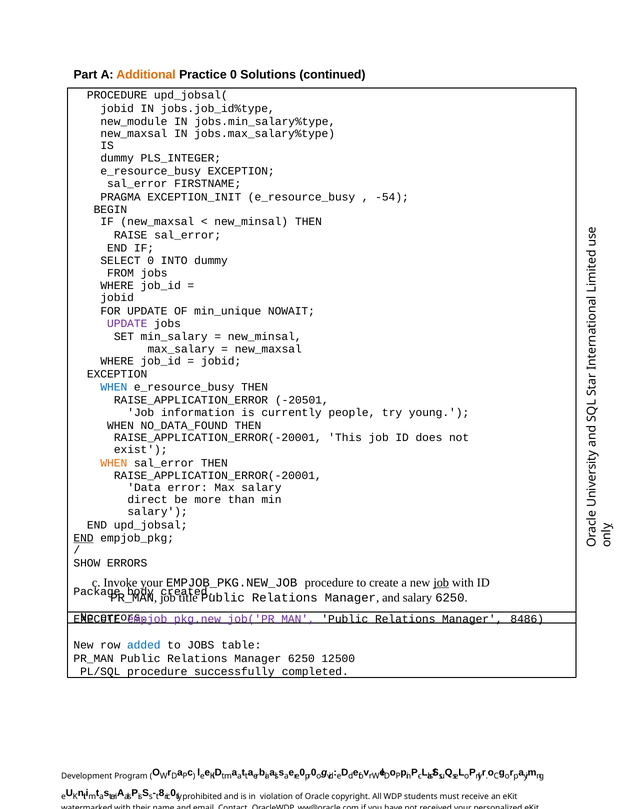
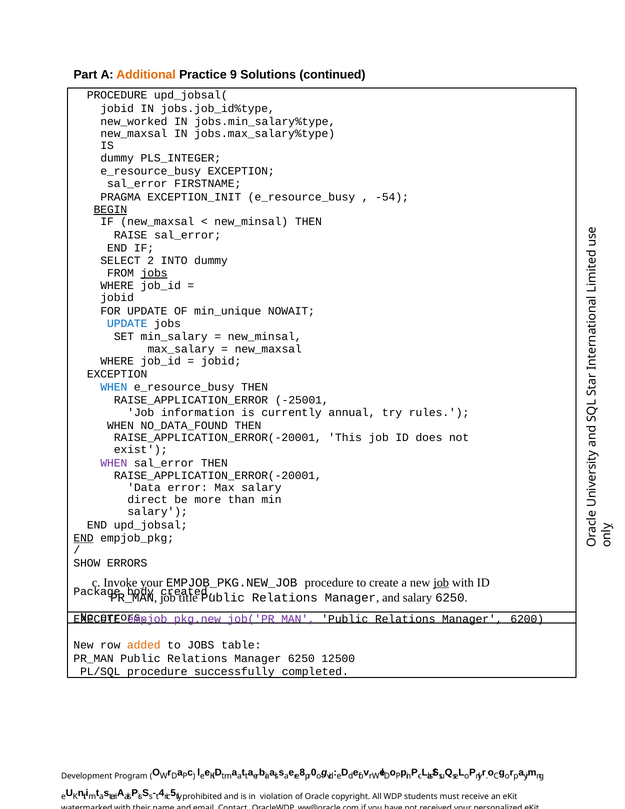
Practice 0: 0 -> 9
new_module: new_module -> new_worked
BEGIN underline: none -> present
SELECT 0: 0 -> 2
jobs at (154, 273) underline: none -> present
UPDATE at (127, 323) colour: purple -> blue
-20501: -20501 -> -25001
people: people -> annual
young: young -> rules
WHEN at (114, 463) colour: orange -> purple
8486: 8486 -> 6200
added colour: blue -> orange
0 at (302, 773): 0 -> 8
8: 8 -> 4
0 at (173, 793): 0 -> 5
